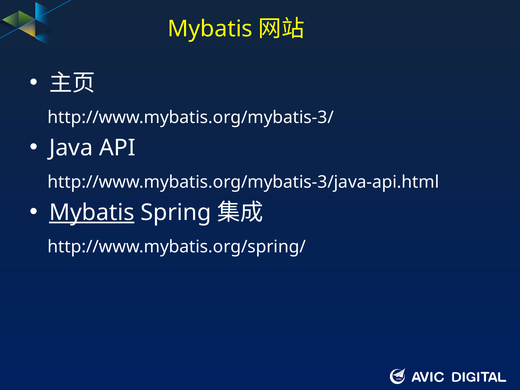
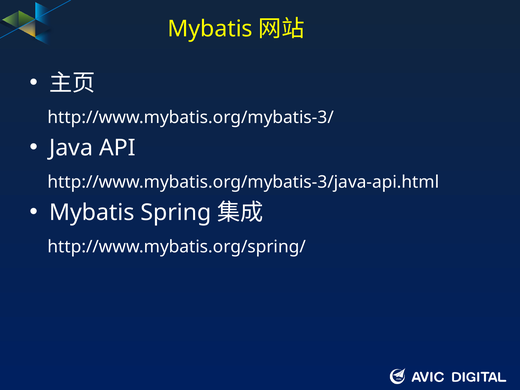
Mybatis at (92, 213) underline: present -> none
